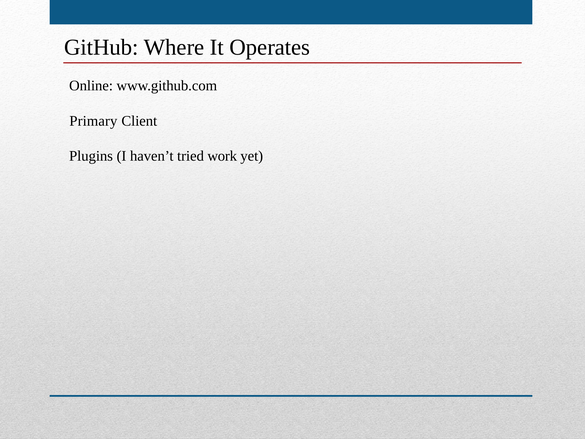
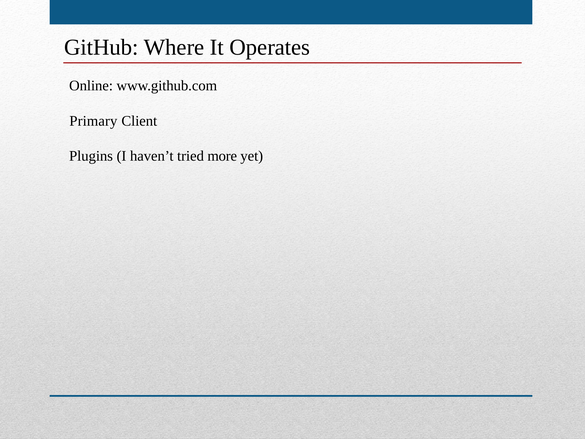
work: work -> more
